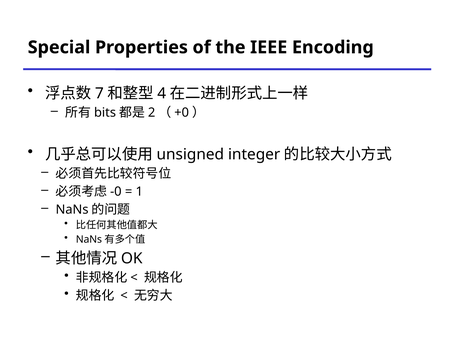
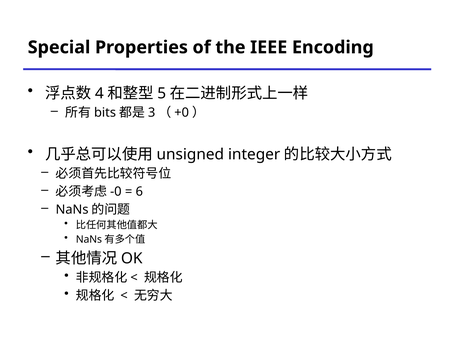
7: 7 -> 4
4: 4 -> 5
2: 2 -> 3
1: 1 -> 6
